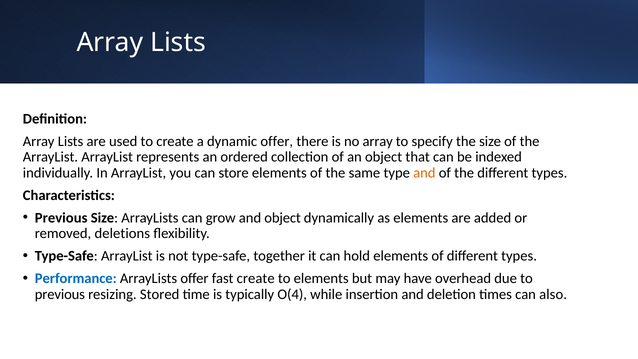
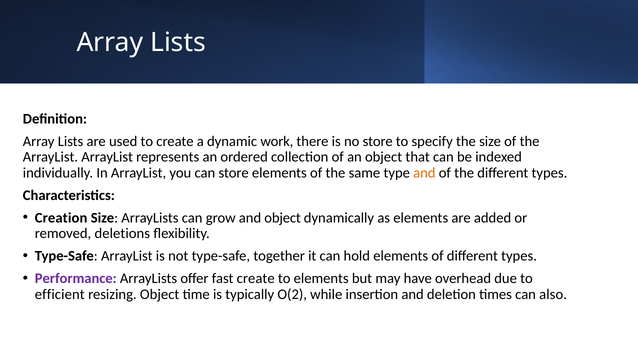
dynamic offer: offer -> work
no array: array -> store
Previous at (61, 218): Previous -> Creation
Performance colour: blue -> purple
previous at (60, 294): previous -> efficient
resizing Stored: Stored -> Object
O(4: O(4 -> O(2
